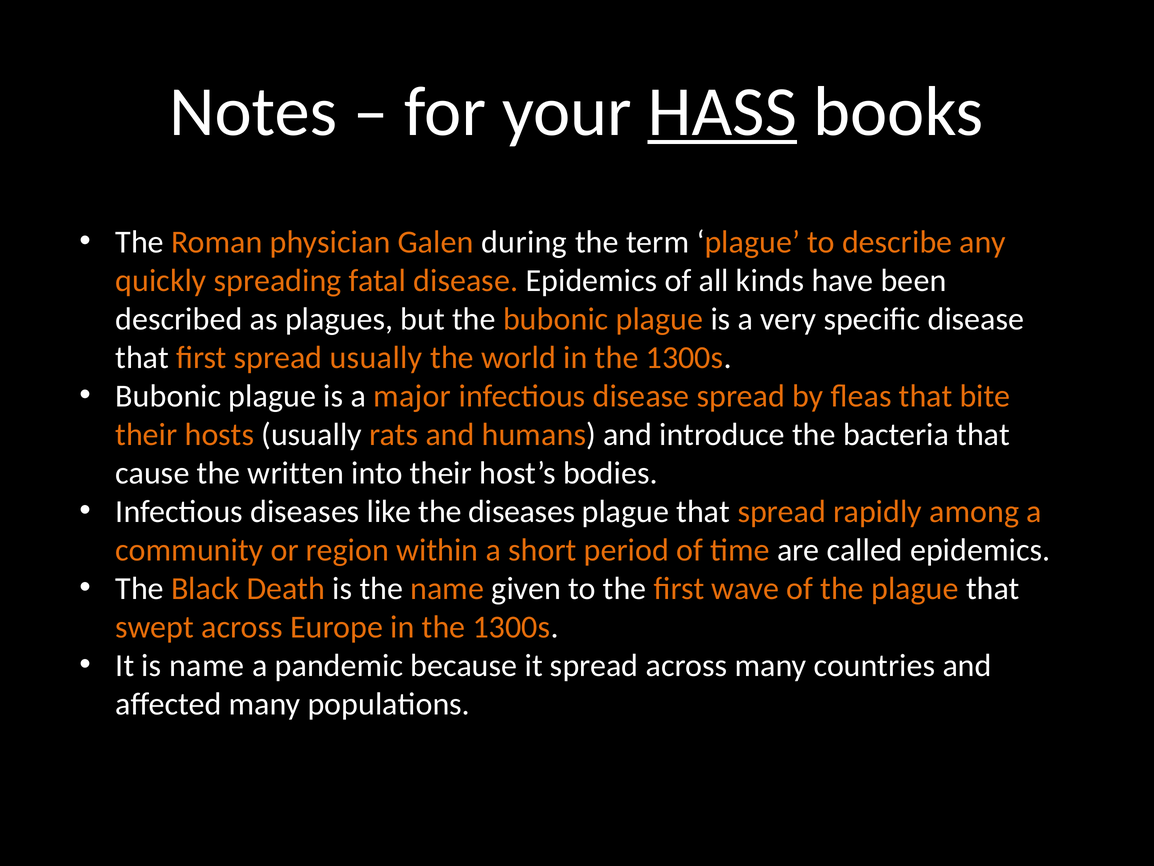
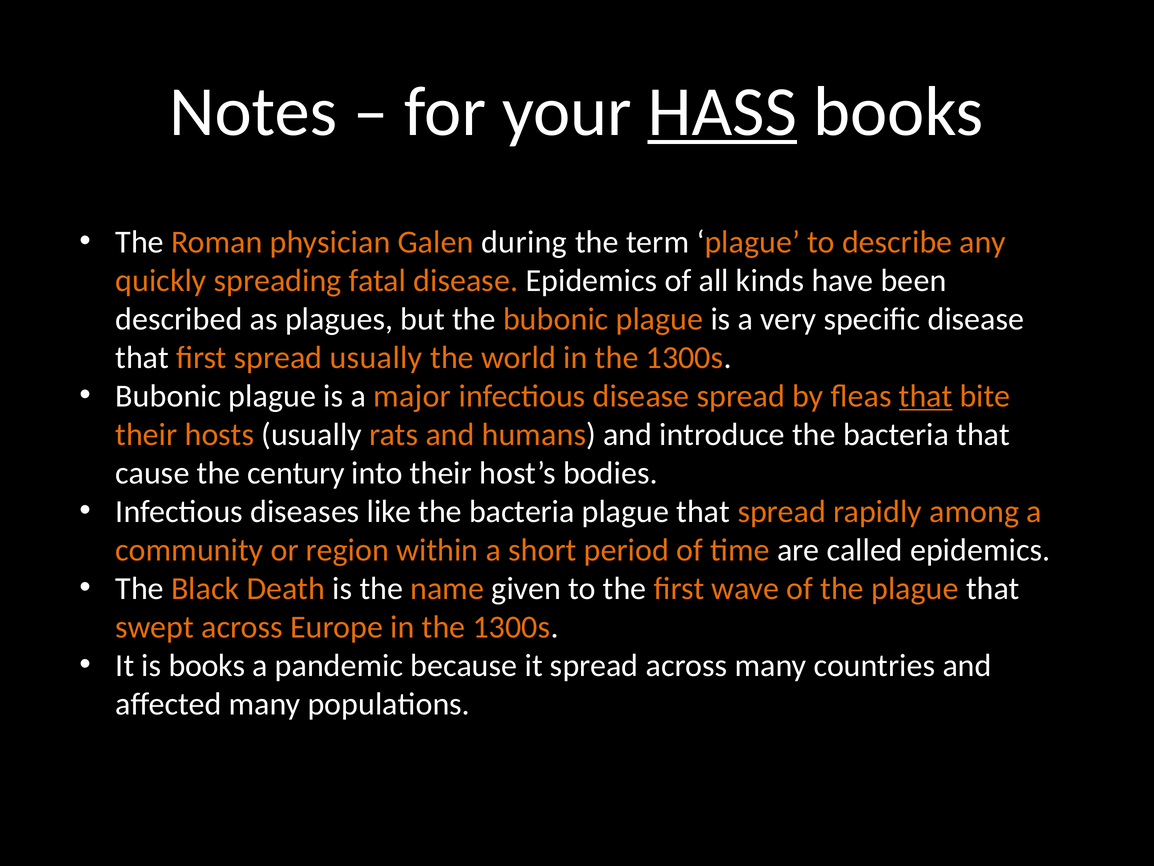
that at (926, 396) underline: none -> present
written: written -> century
like the diseases: diseases -> bacteria
is name: name -> books
